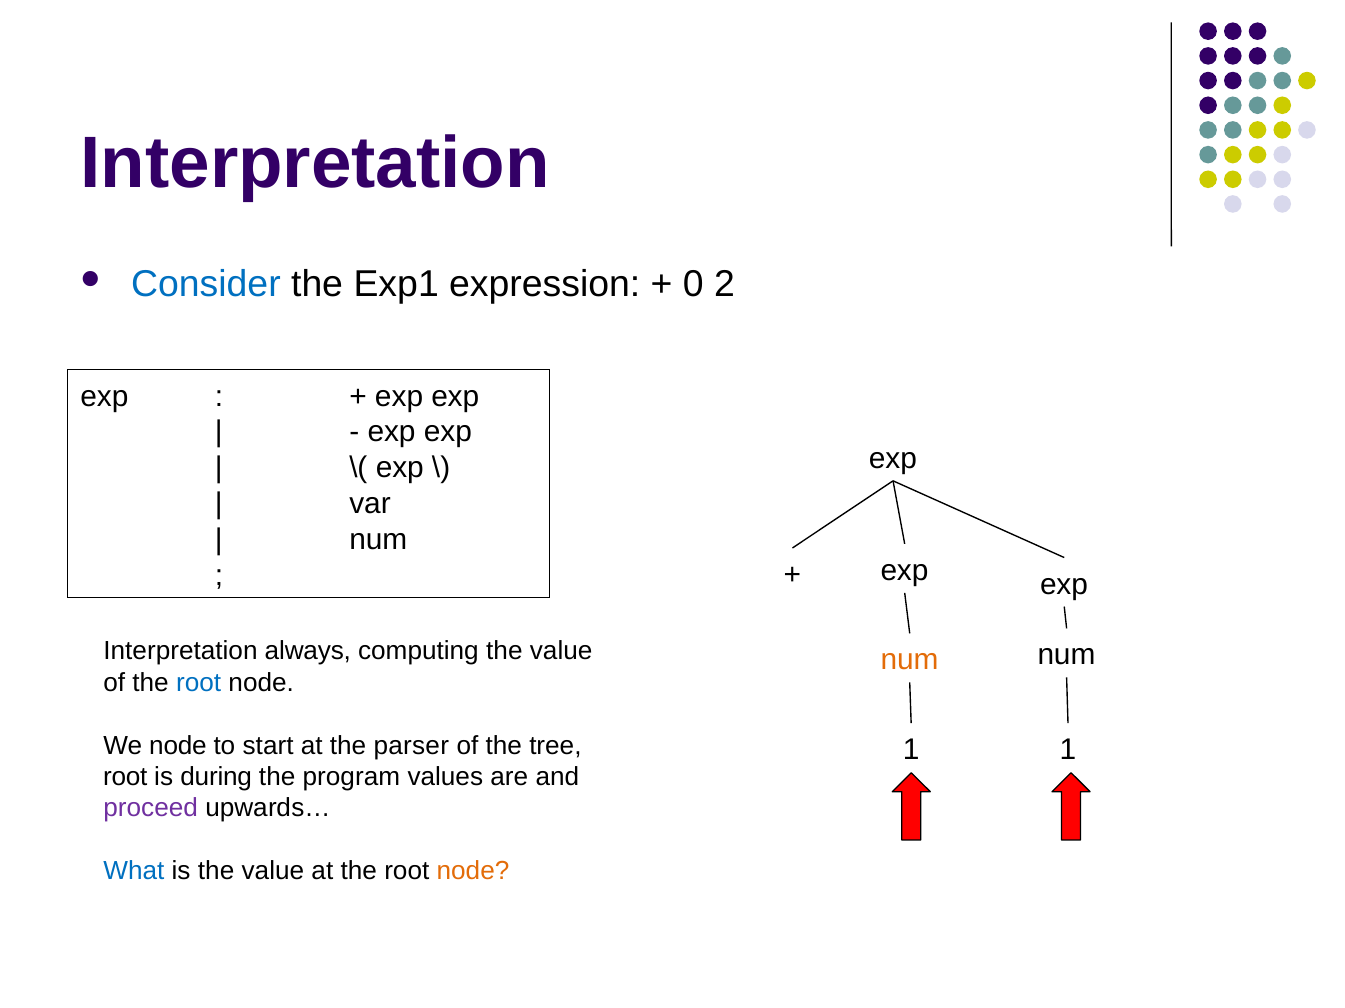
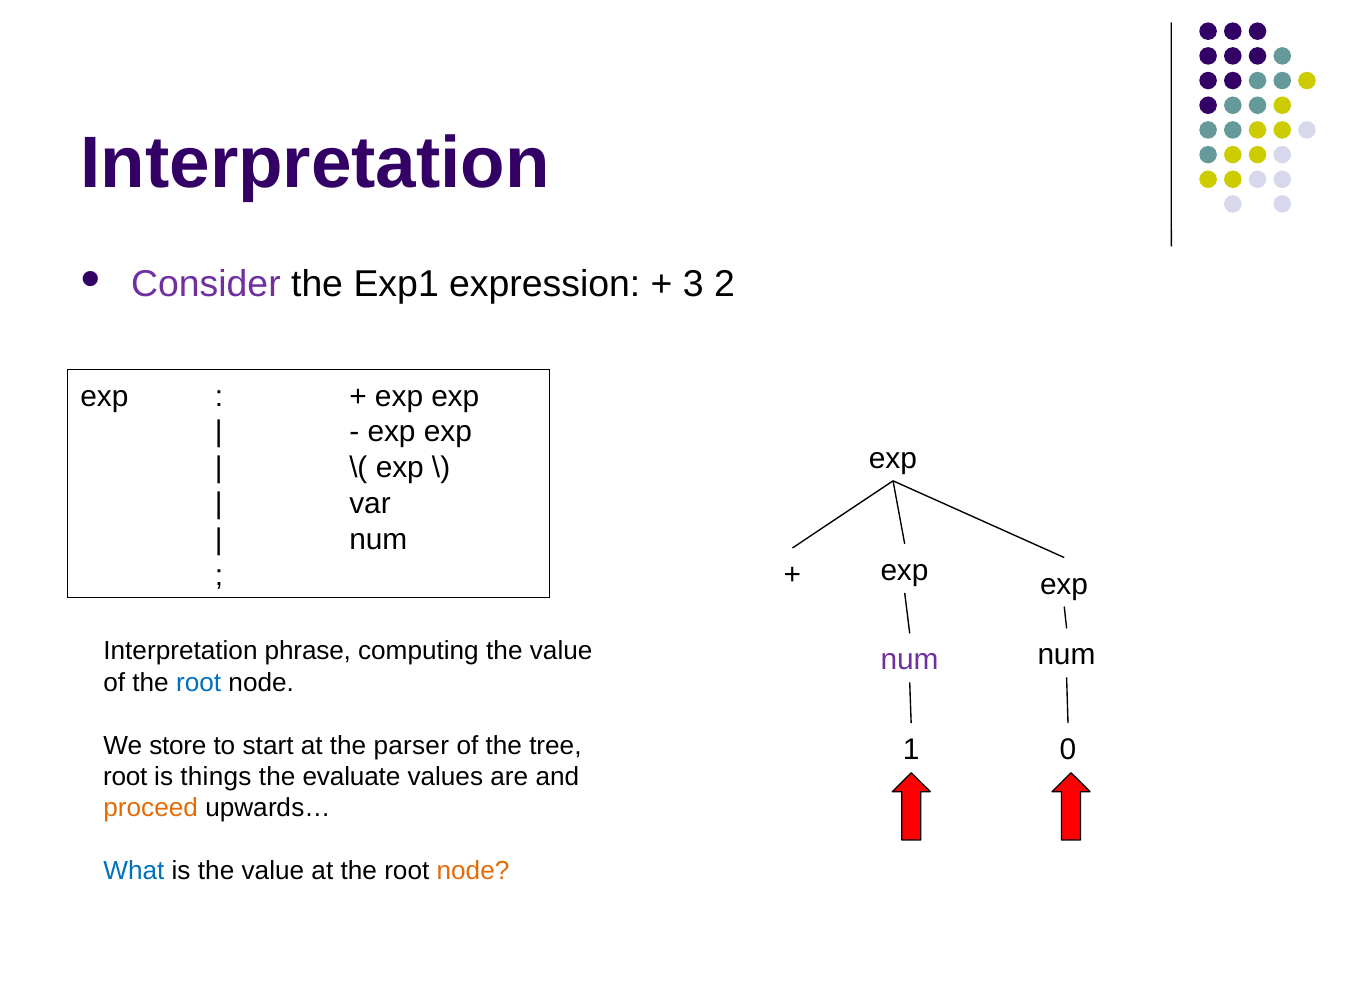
Consider colour: blue -> purple
0: 0 -> 3
always: always -> phrase
num at (910, 661) colour: orange -> purple
We node: node -> store
1 1: 1 -> 0
during: during -> things
program: program -> evaluate
proceed colour: purple -> orange
